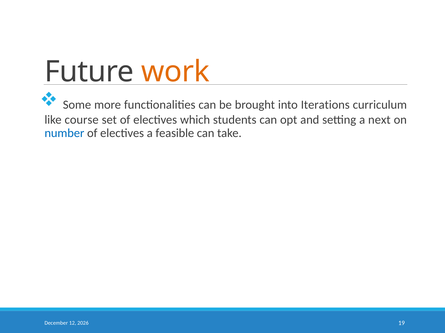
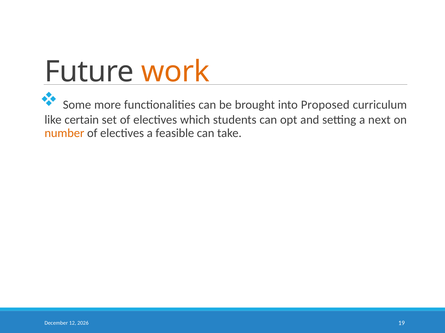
Iterations: Iterations -> Proposed
course: course -> certain
number colour: blue -> orange
